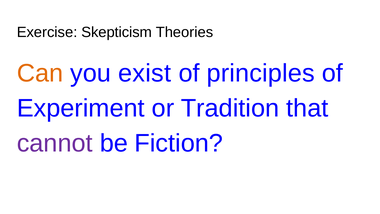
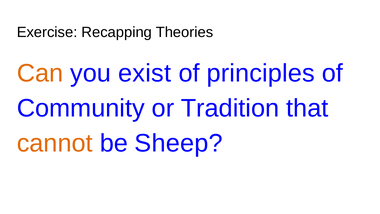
Skepticism: Skepticism -> Recapping
Experiment: Experiment -> Community
cannot colour: purple -> orange
Fiction: Fiction -> Sheep
